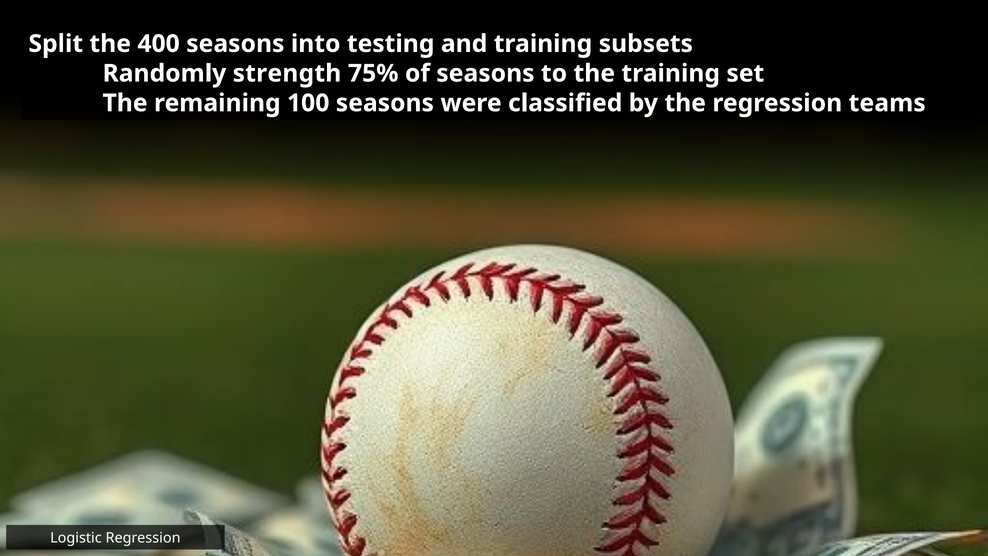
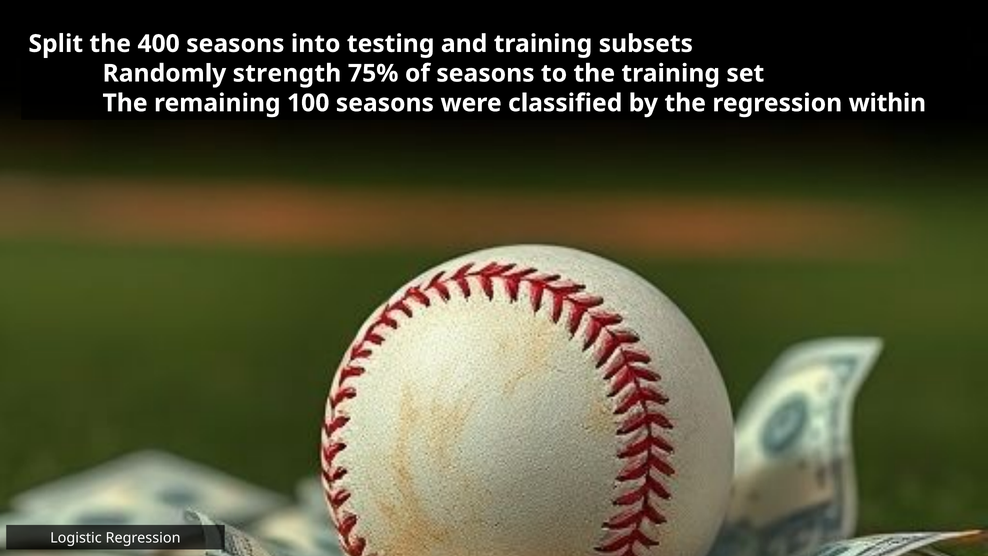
teams: teams -> within
